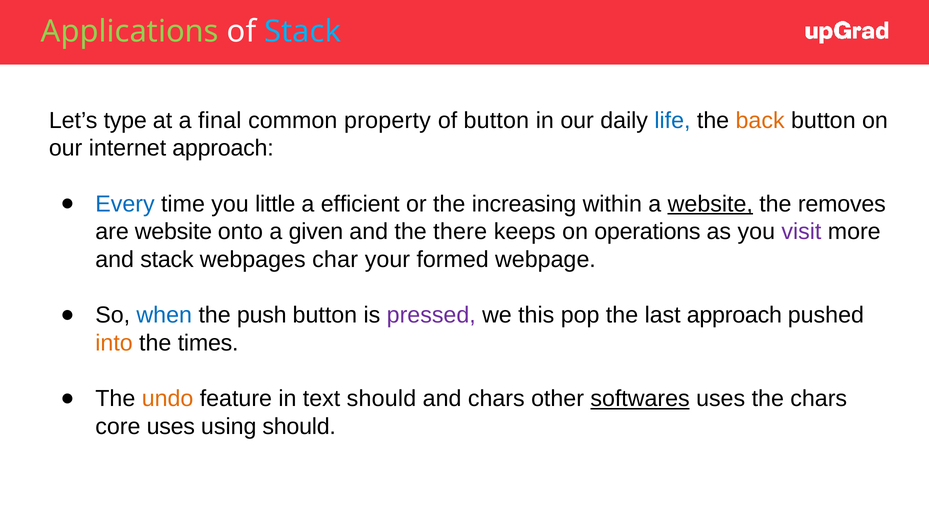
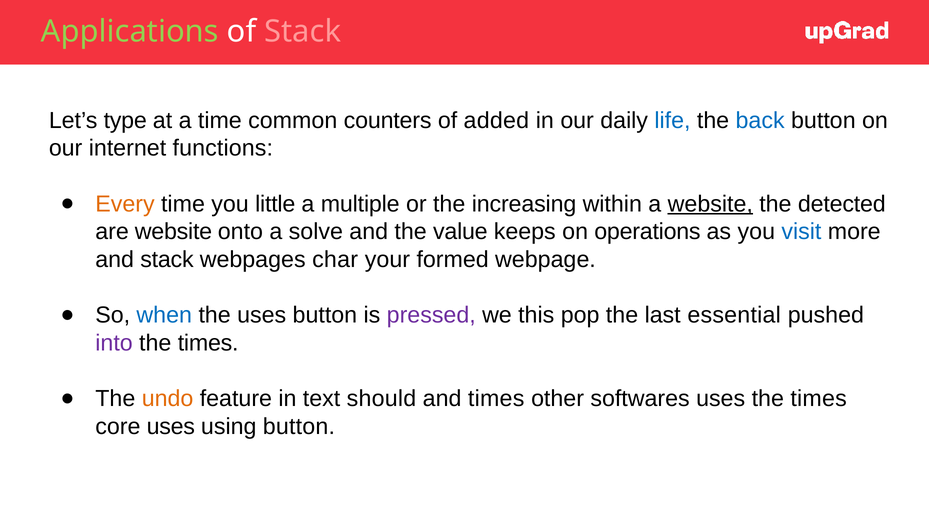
Stack at (303, 31) colour: light blue -> pink
a final: final -> time
property: property -> counters
of button: button -> added
back colour: orange -> blue
internet approach: approach -> functions
Every colour: blue -> orange
efficient: efficient -> multiple
removes: removes -> detected
given: given -> solve
there: there -> value
visit colour: purple -> blue
the push: push -> uses
last approach: approach -> essential
into colour: orange -> purple
and chars: chars -> times
softwares underline: present -> none
uses the chars: chars -> times
using should: should -> button
